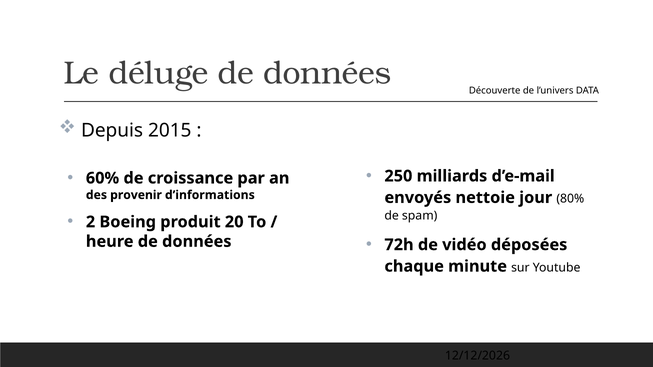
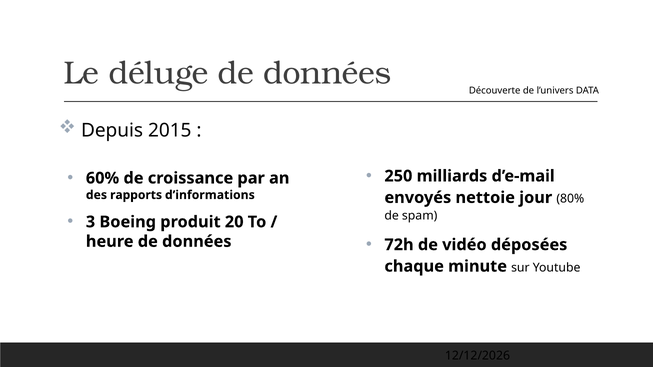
provenir: provenir -> rapports
2: 2 -> 3
